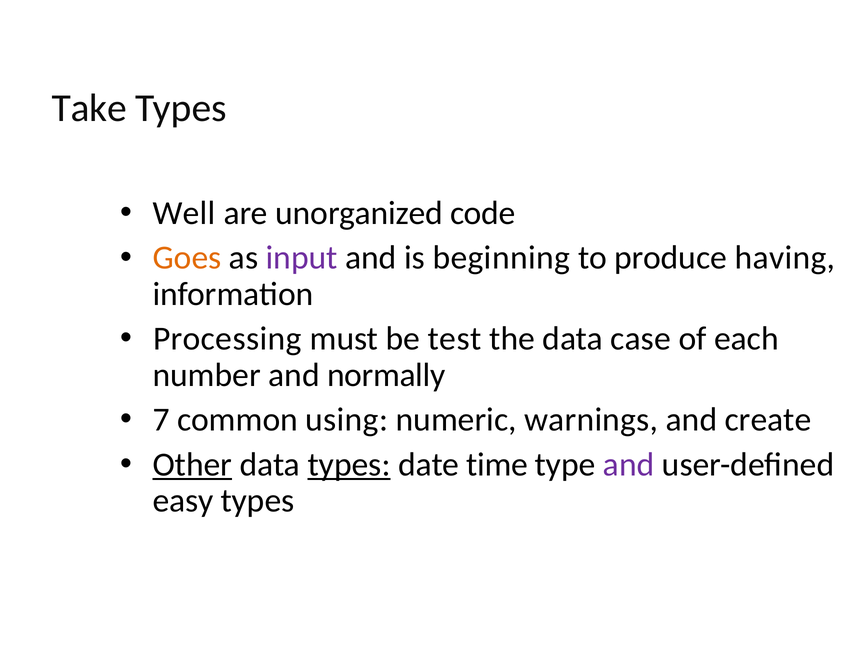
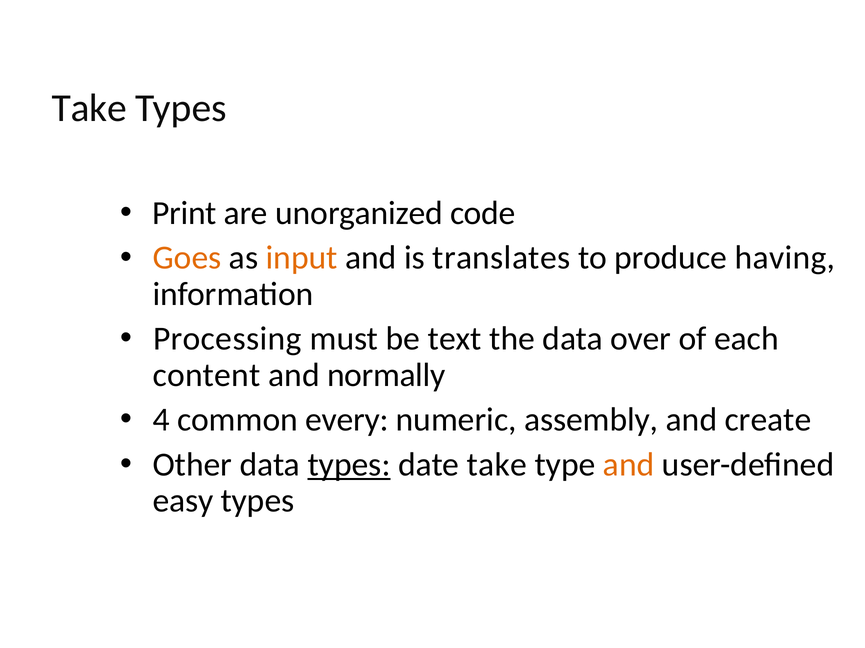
Well: Well -> Print
input colour: purple -> orange
beginning: beginning -> translates
test: test -> text
case: case -> over
number: number -> content
7: 7 -> 4
using: using -> every
warnings: warnings -> assembly
Other underline: present -> none
date time: time -> take
and at (629, 465) colour: purple -> orange
